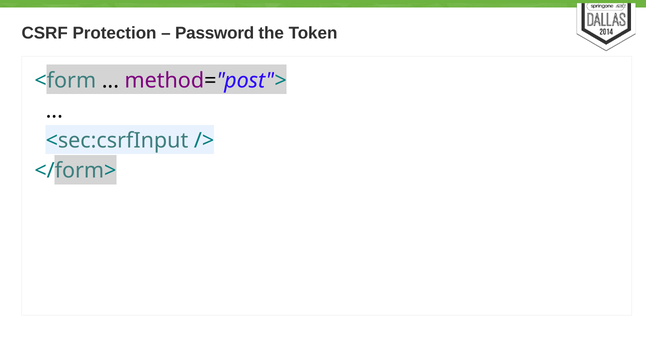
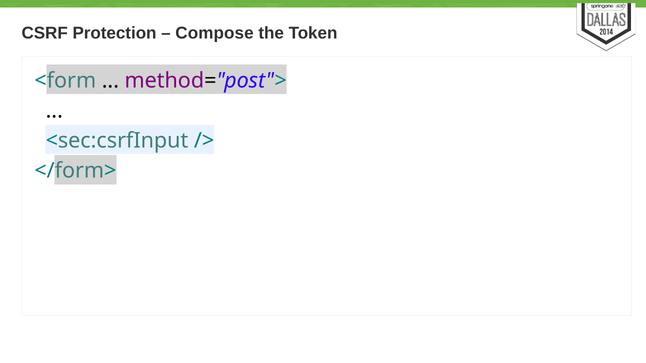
Password: Password -> Compose
